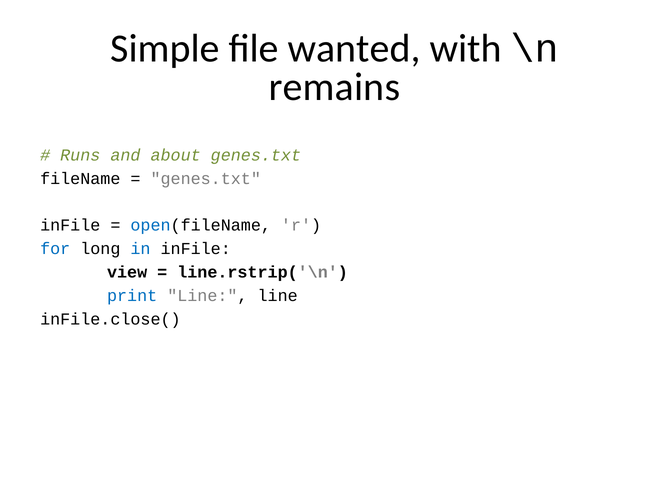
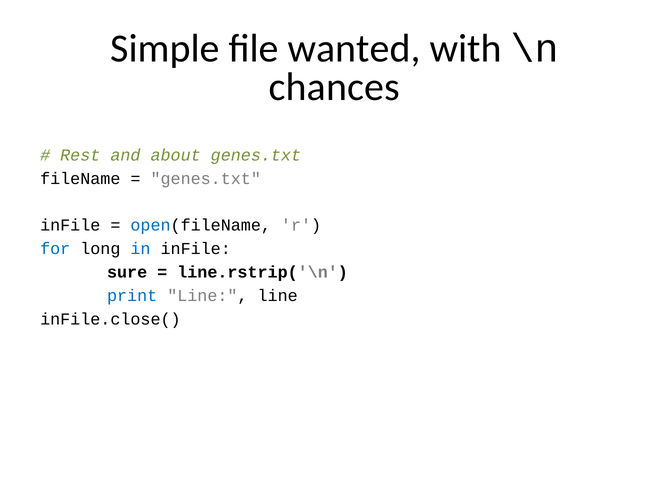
remains: remains -> chances
Runs: Runs -> Rest
view: view -> sure
